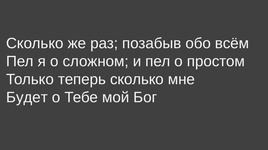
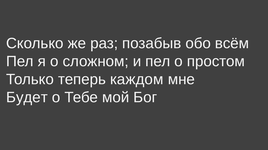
теперь сколько: сколько -> каждом
